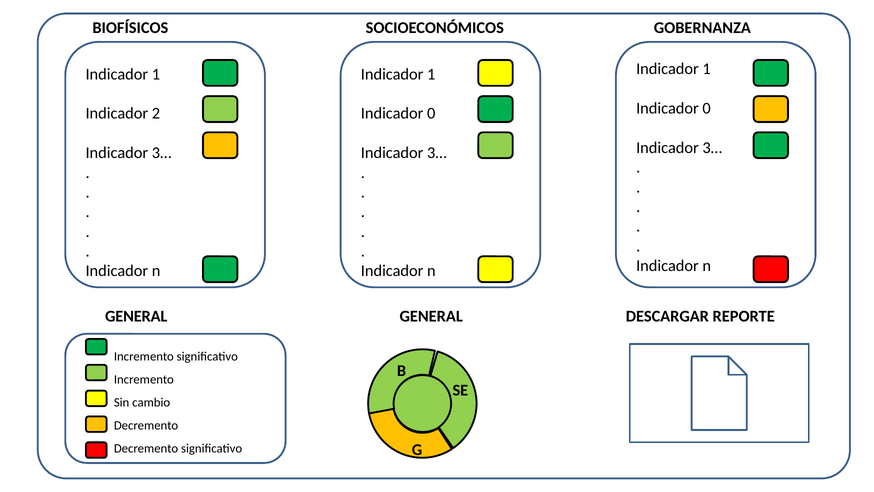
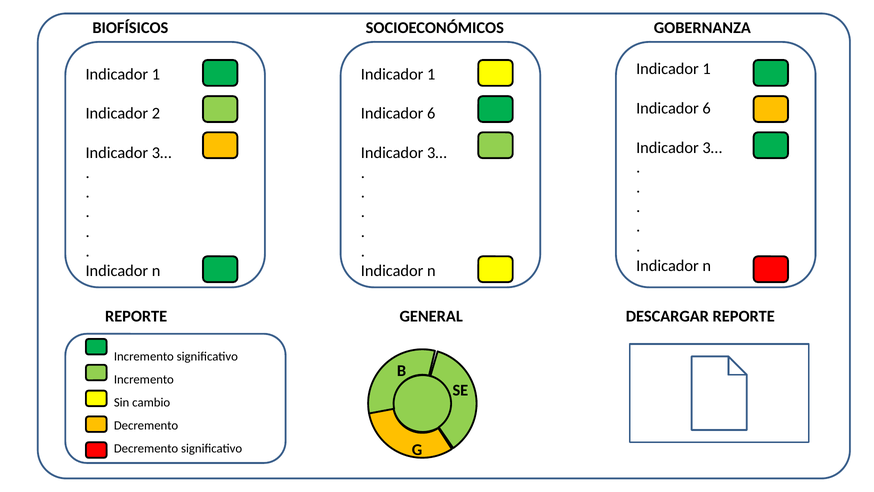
0 at (707, 108): 0 -> 6
0 at (431, 114): 0 -> 6
GENERAL at (136, 316): GENERAL -> REPORTE
